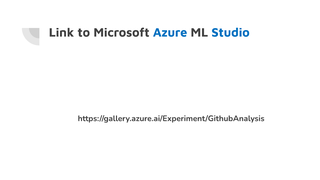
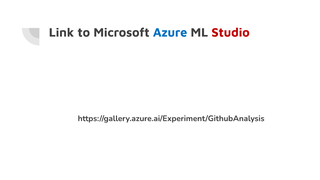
Studio colour: blue -> red
